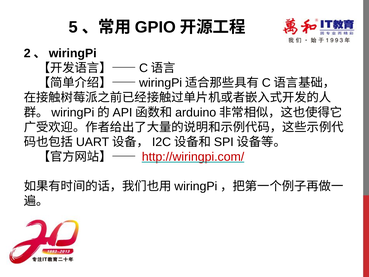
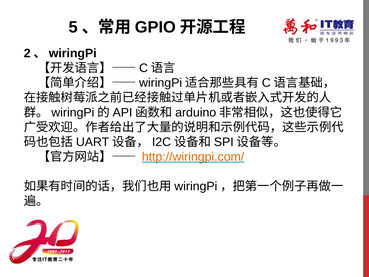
http://wiringpi.com/ colour: red -> orange
